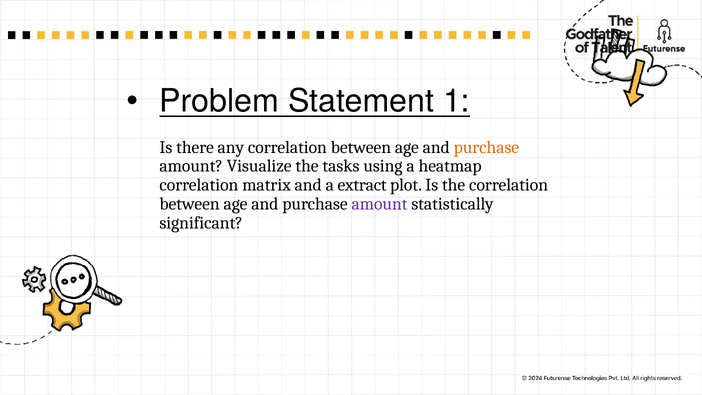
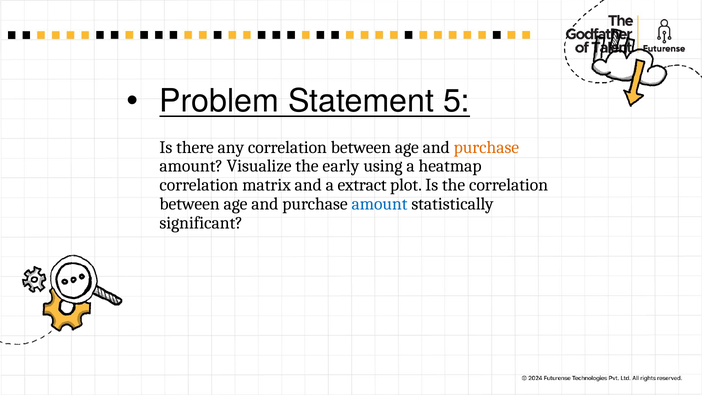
1: 1 -> 5
tasks: tasks -> early
amount at (380, 204) colour: purple -> blue
